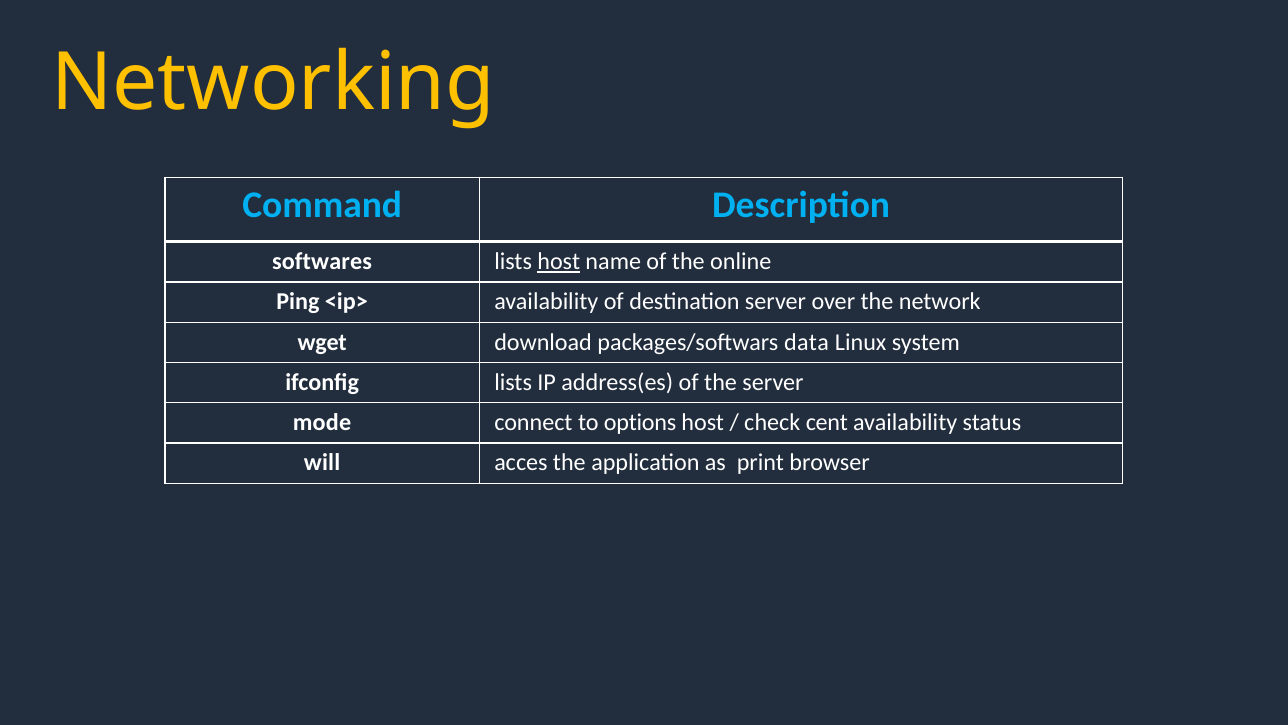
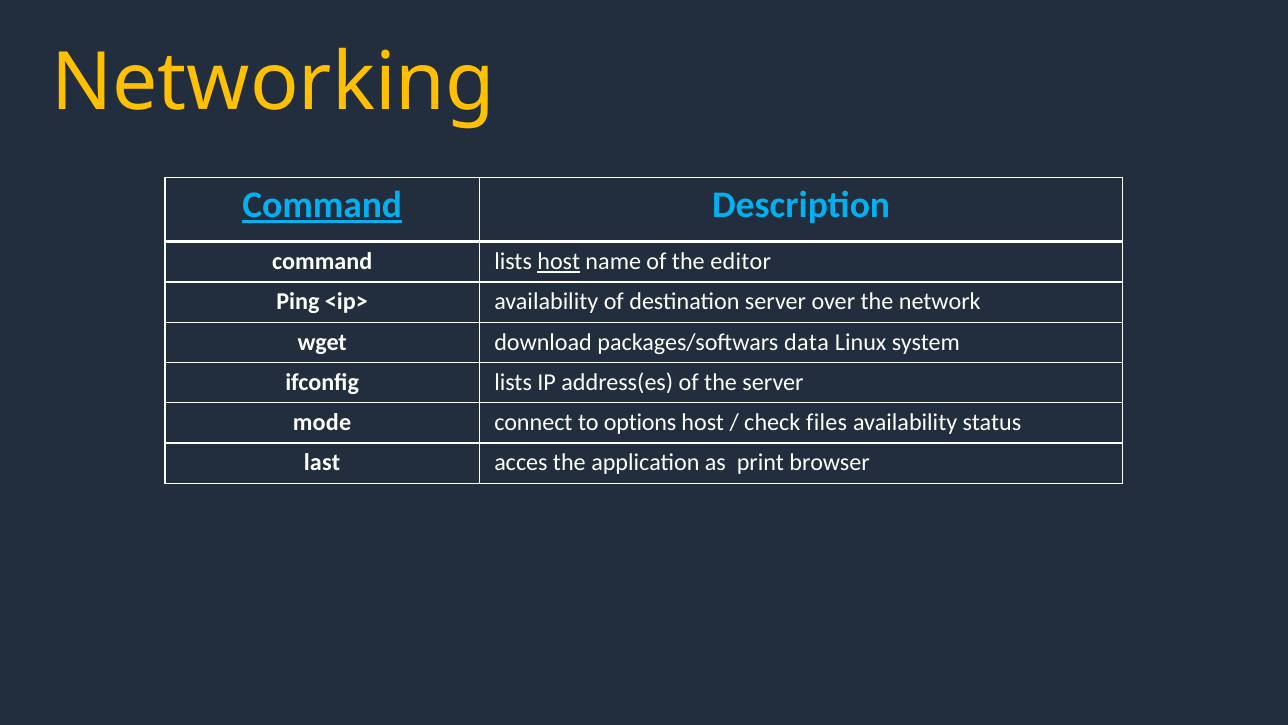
Command at (322, 205) underline: none -> present
softwares at (322, 261): softwares -> command
online: online -> editor
cent: cent -> files
will: will -> last
